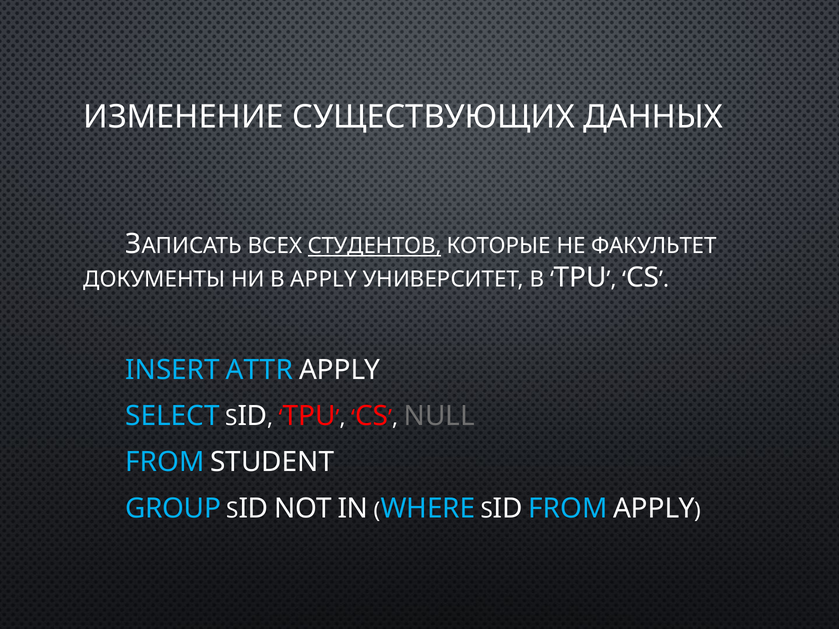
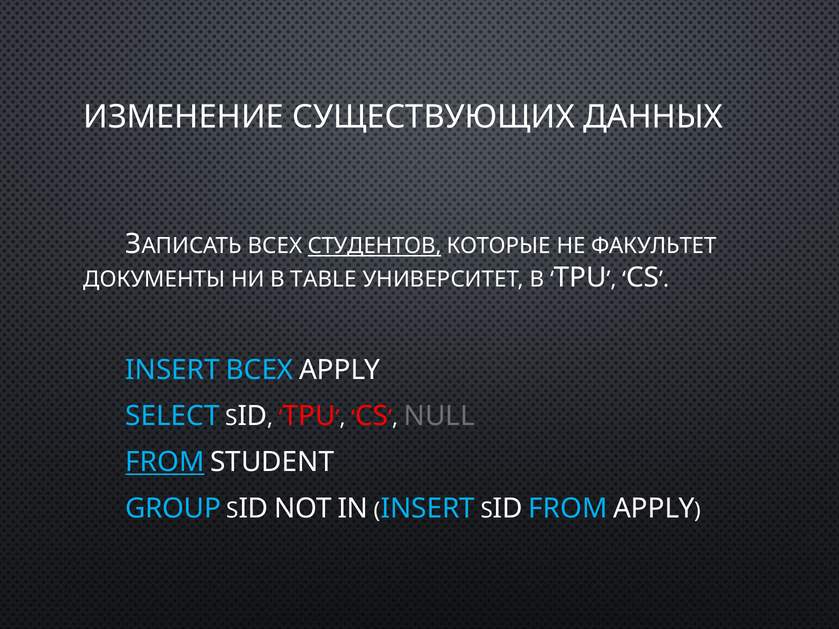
В APPLY: APPLY -> TABLE
INSERT ATTR: ATTR -> ВСЕХ
FROM at (165, 462) underline: none -> present
WHERE at (428, 509): WHERE -> INSERT
